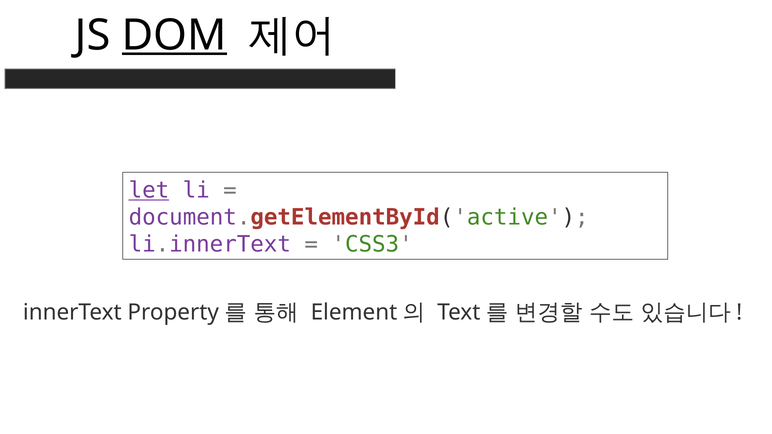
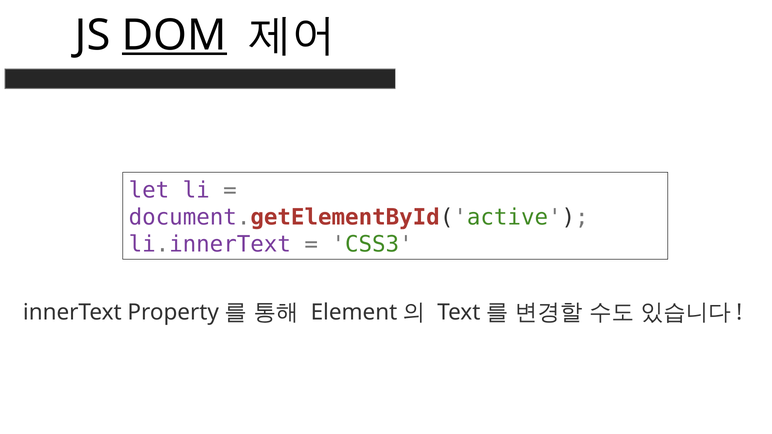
let underline: present -> none
